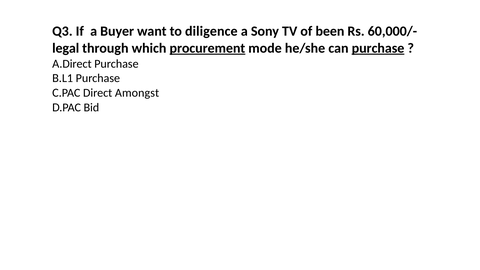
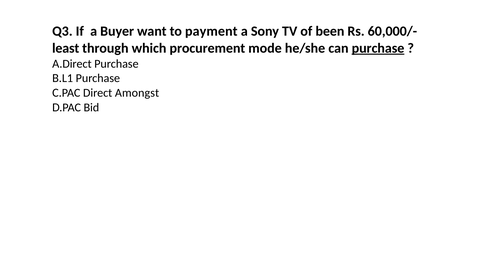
diligence: diligence -> payment
legal: legal -> least
procurement underline: present -> none
